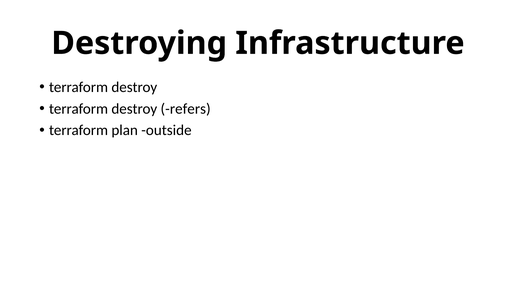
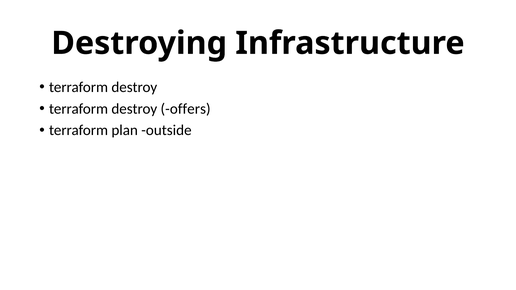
refers: refers -> offers
